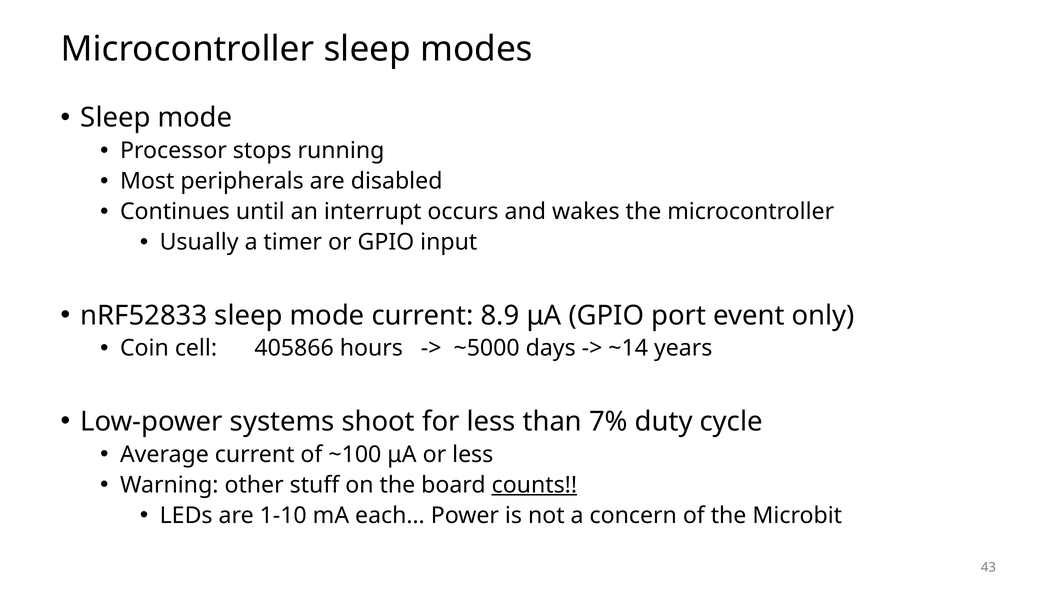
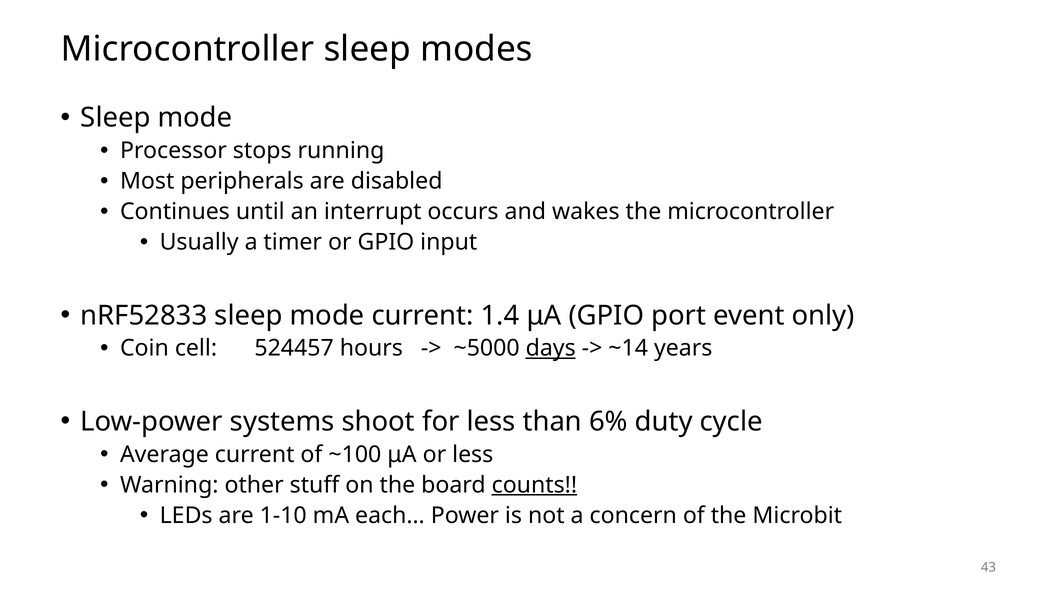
8.9: 8.9 -> 1.4
405866: 405866 -> 524457
days underline: none -> present
7%: 7% -> 6%
